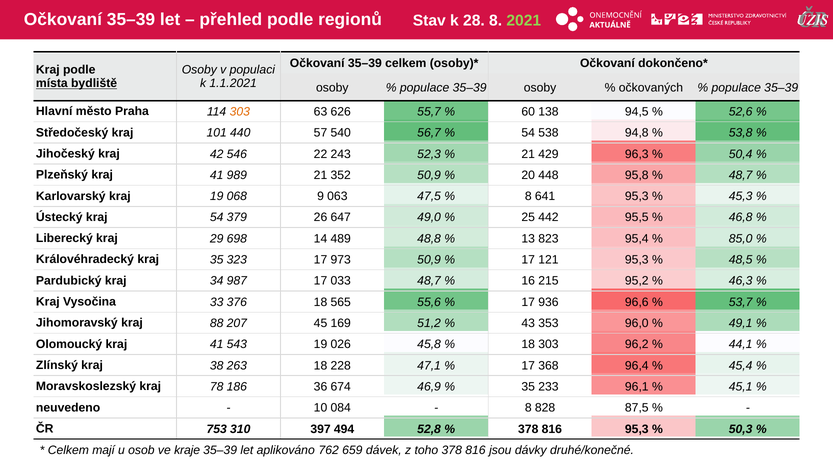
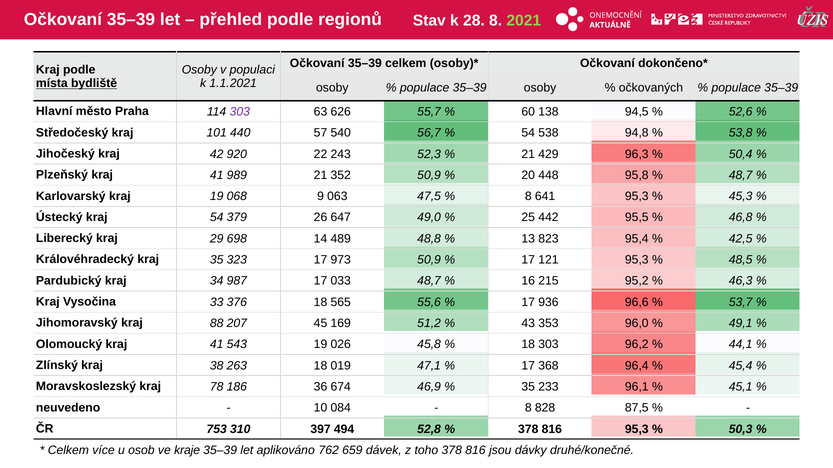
303 at (240, 112) colour: orange -> purple
546: 546 -> 920
85,0: 85,0 -> 42,5
228: 228 -> 019
mají: mají -> více
